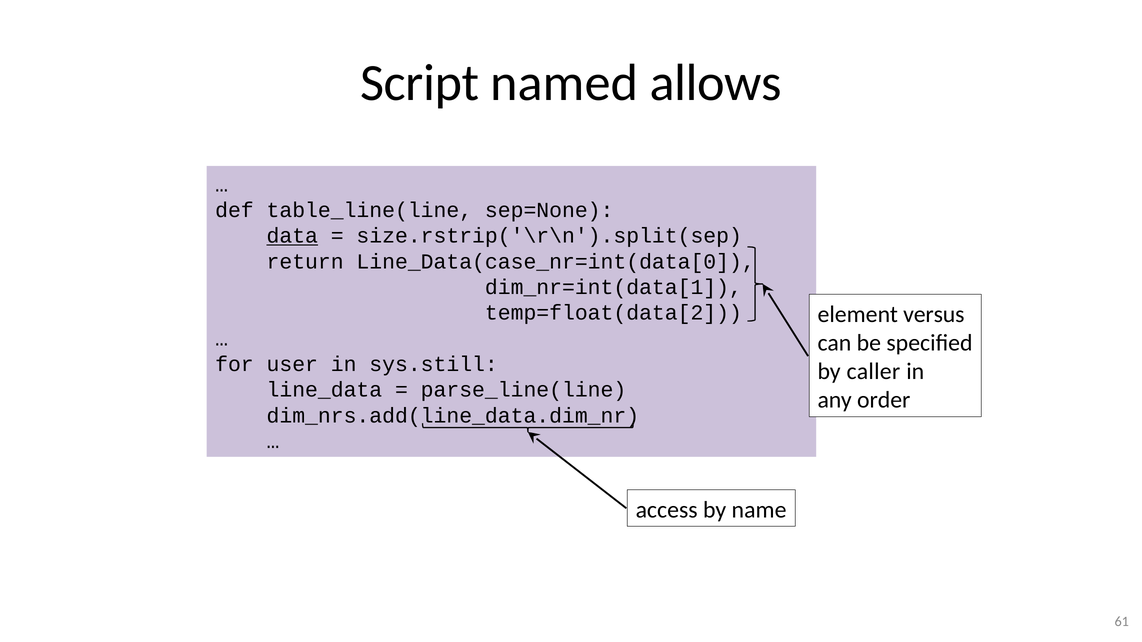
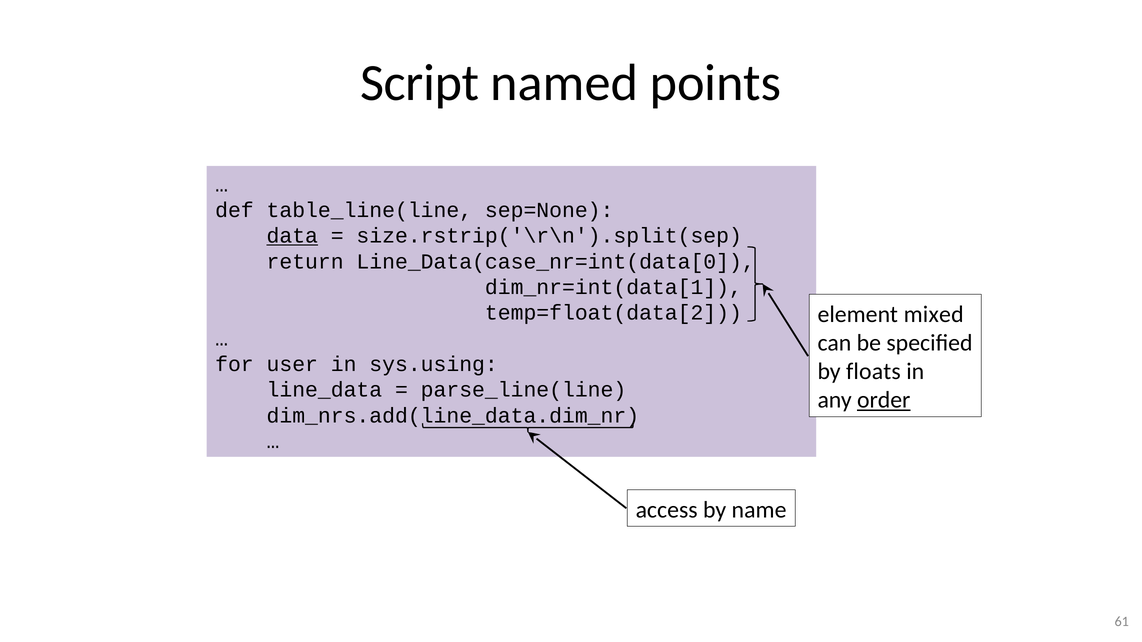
allows: allows -> points
versus: versus -> mixed
sys.still: sys.still -> sys.using
caller: caller -> floats
order underline: none -> present
